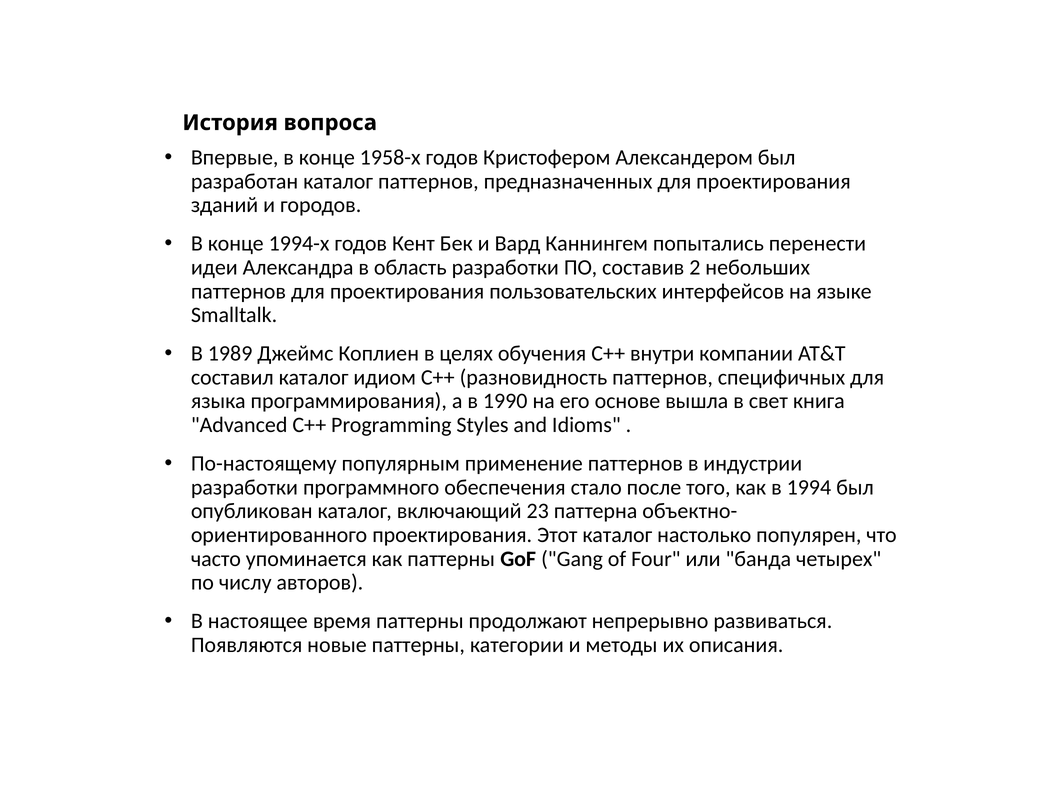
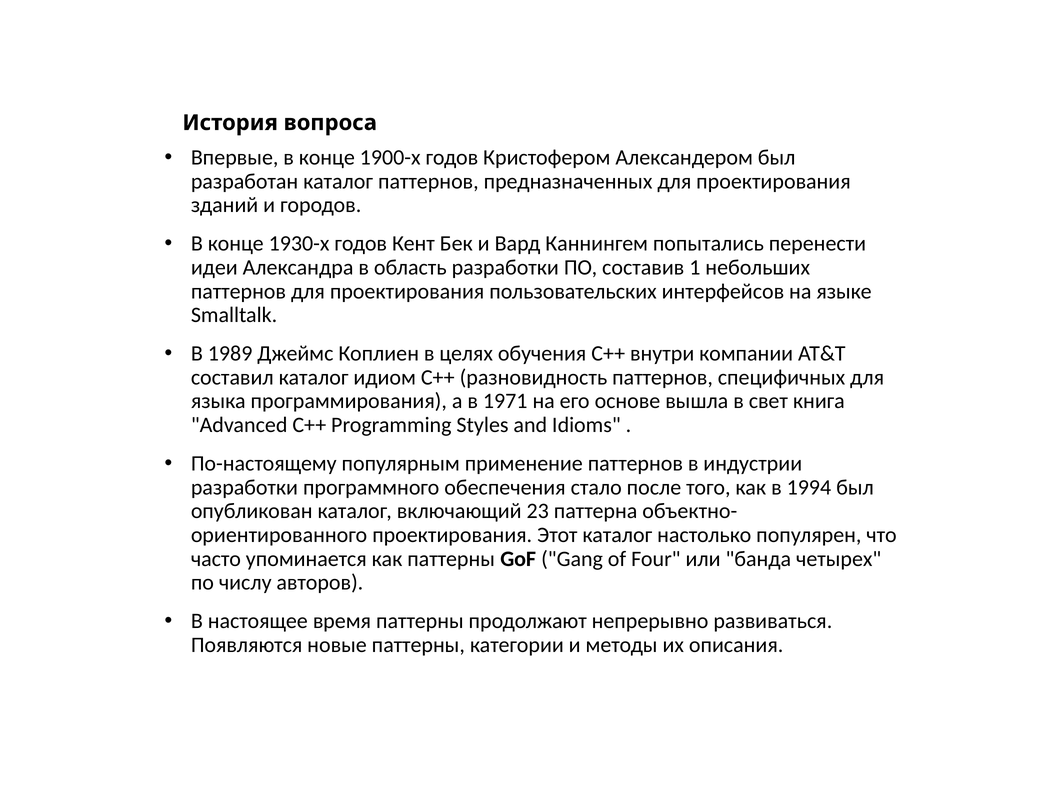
1958-х: 1958-х -> 1900-х
1994-х: 1994-х -> 1930-х
2: 2 -> 1
1990: 1990 -> 1971
